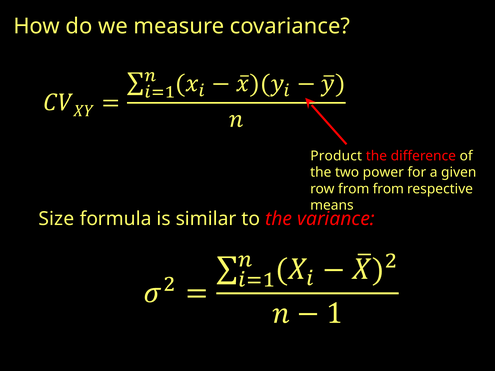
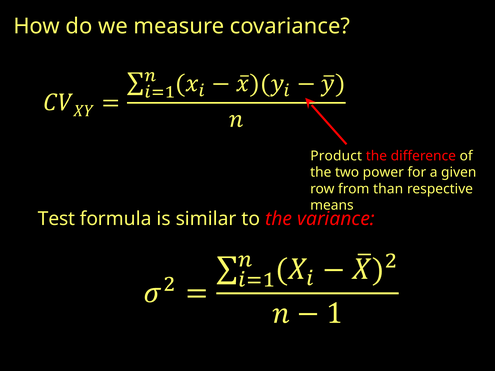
from from: from -> than
Size: Size -> Test
